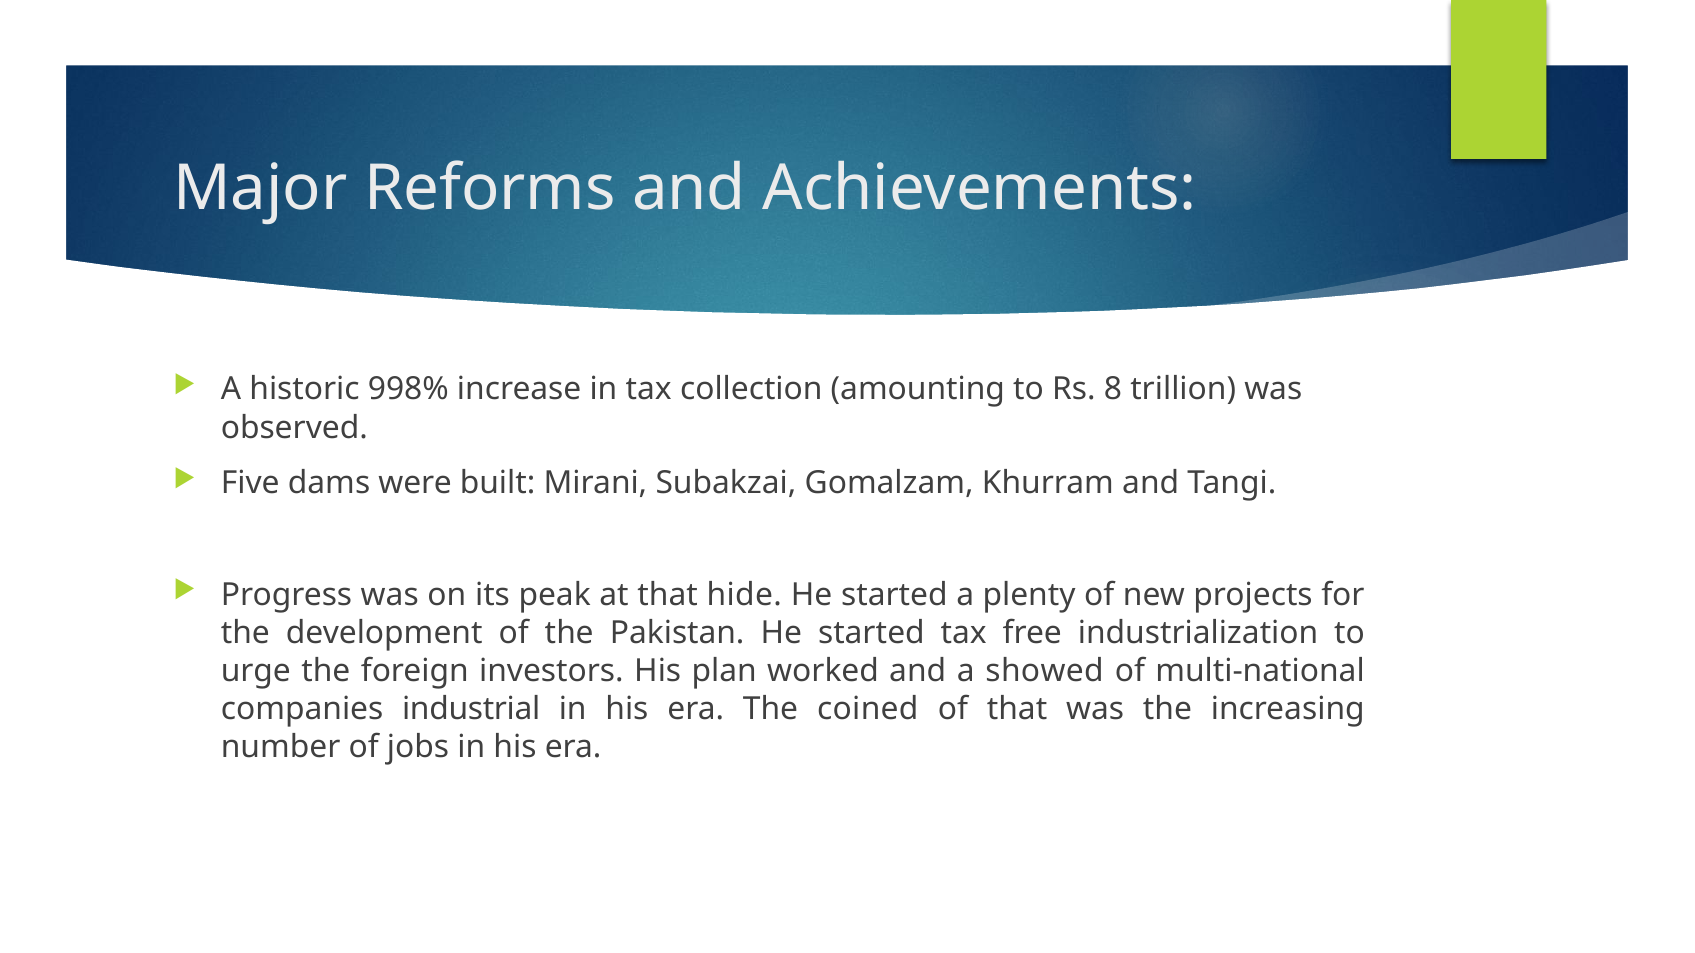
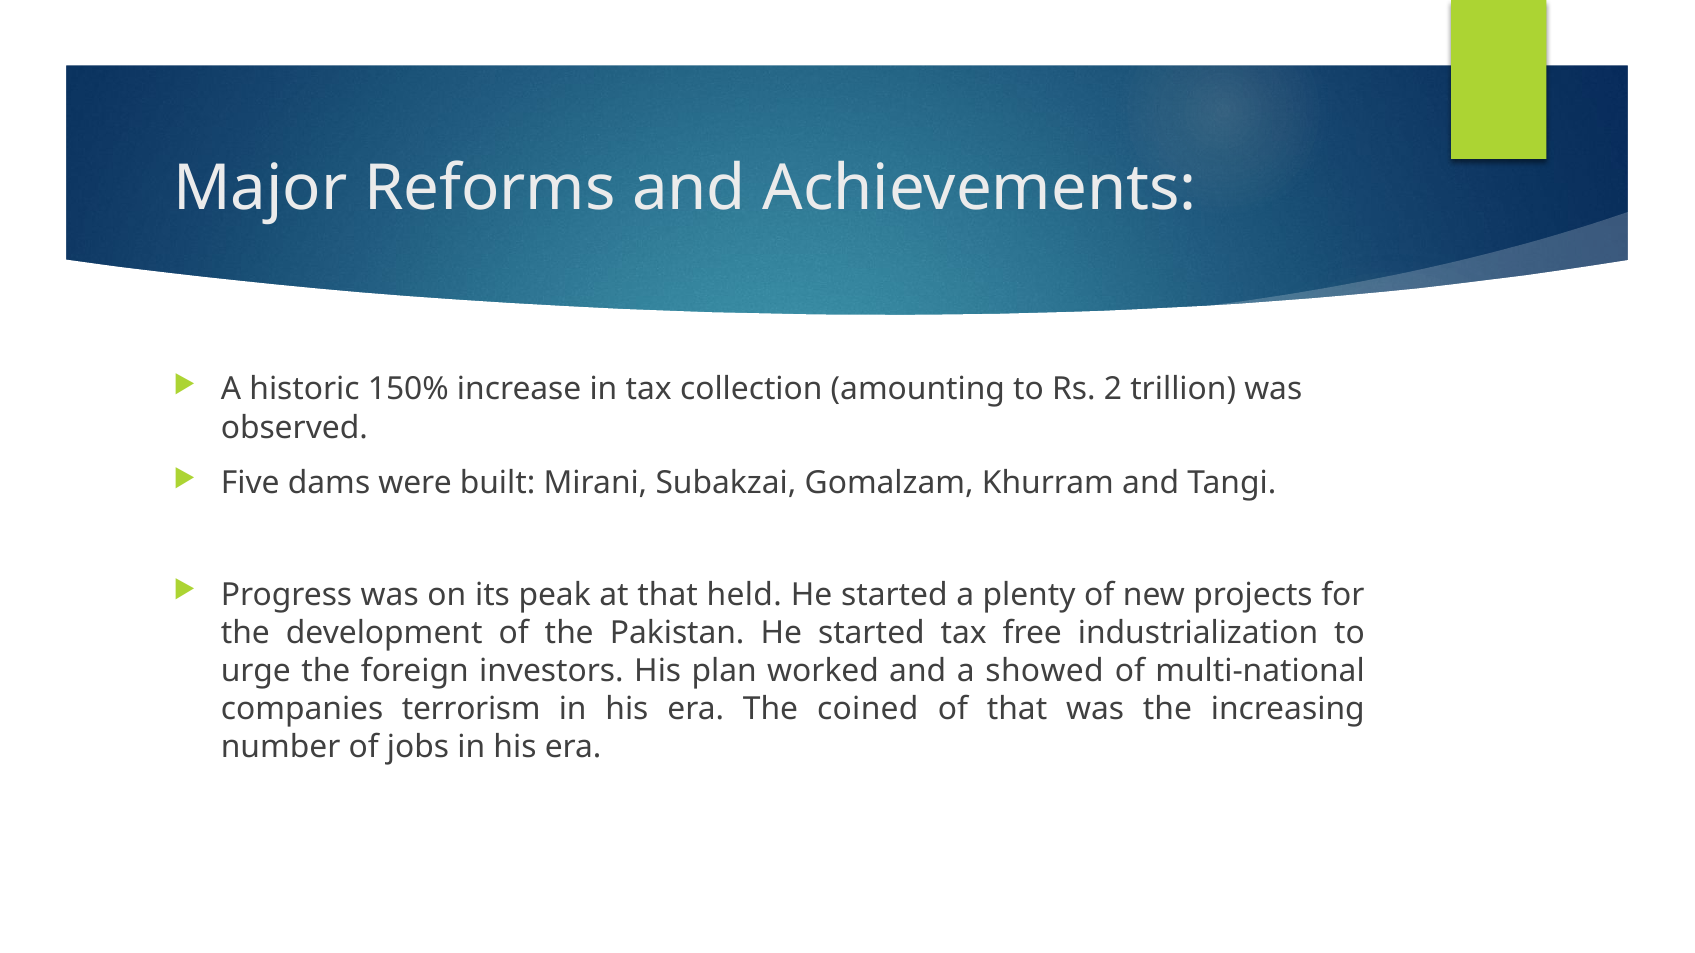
998%: 998% -> 150%
8: 8 -> 2
hide: hide -> held
industrial: industrial -> terrorism
